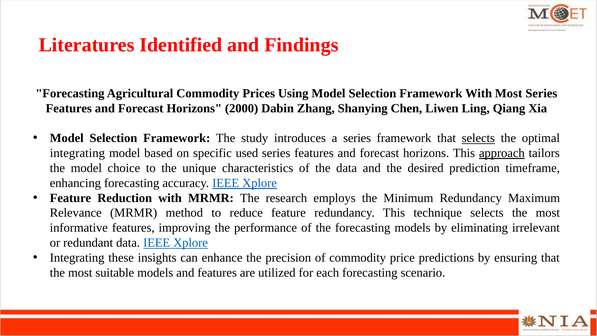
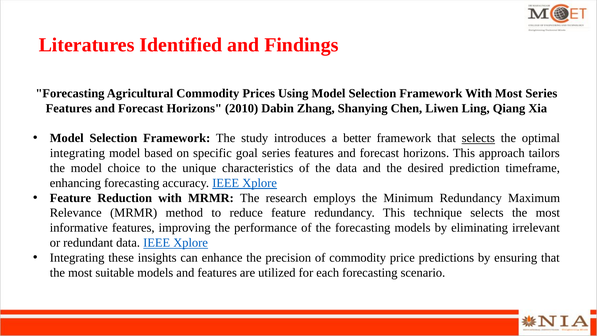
2000: 2000 -> 2010
a series: series -> better
used: used -> goal
approach underline: present -> none
